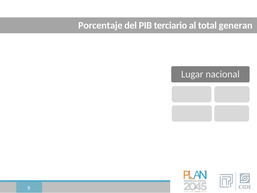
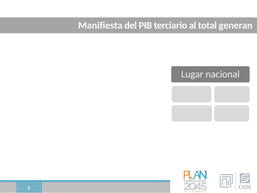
Porcentaje at (100, 25): Porcentaje -> Manifiesta
